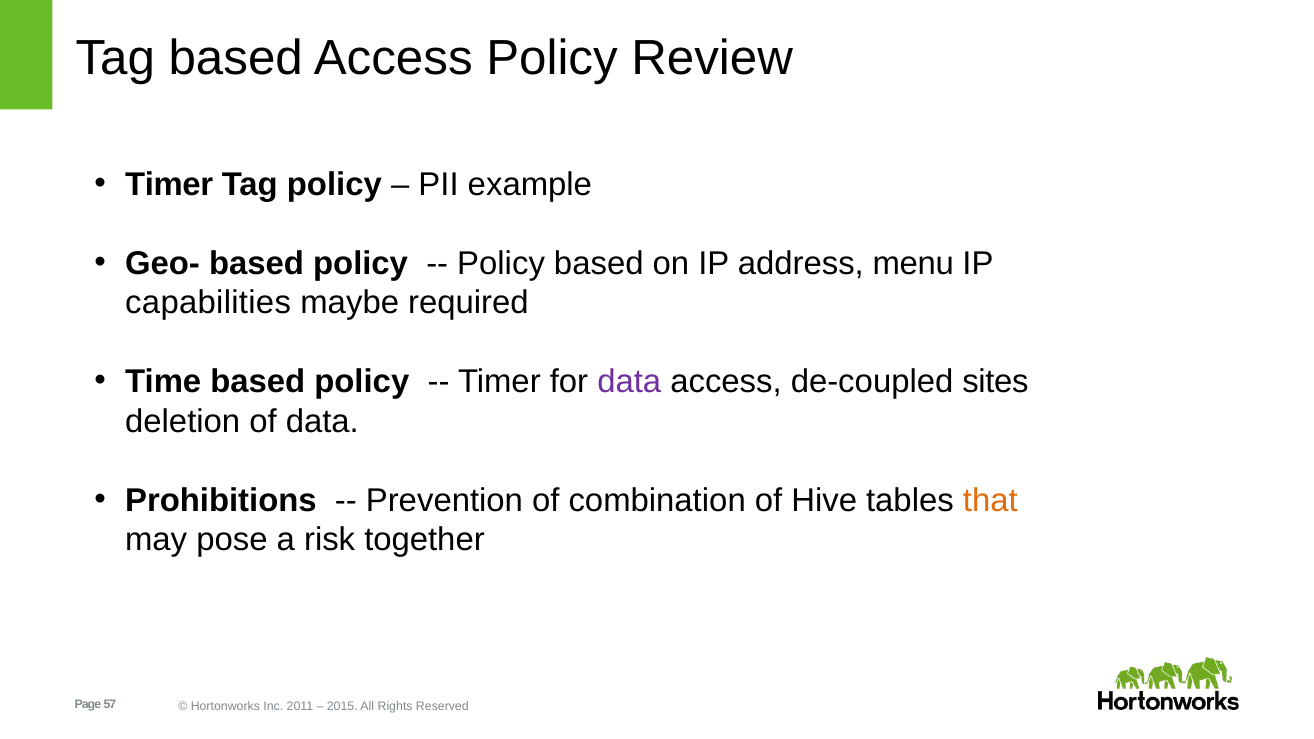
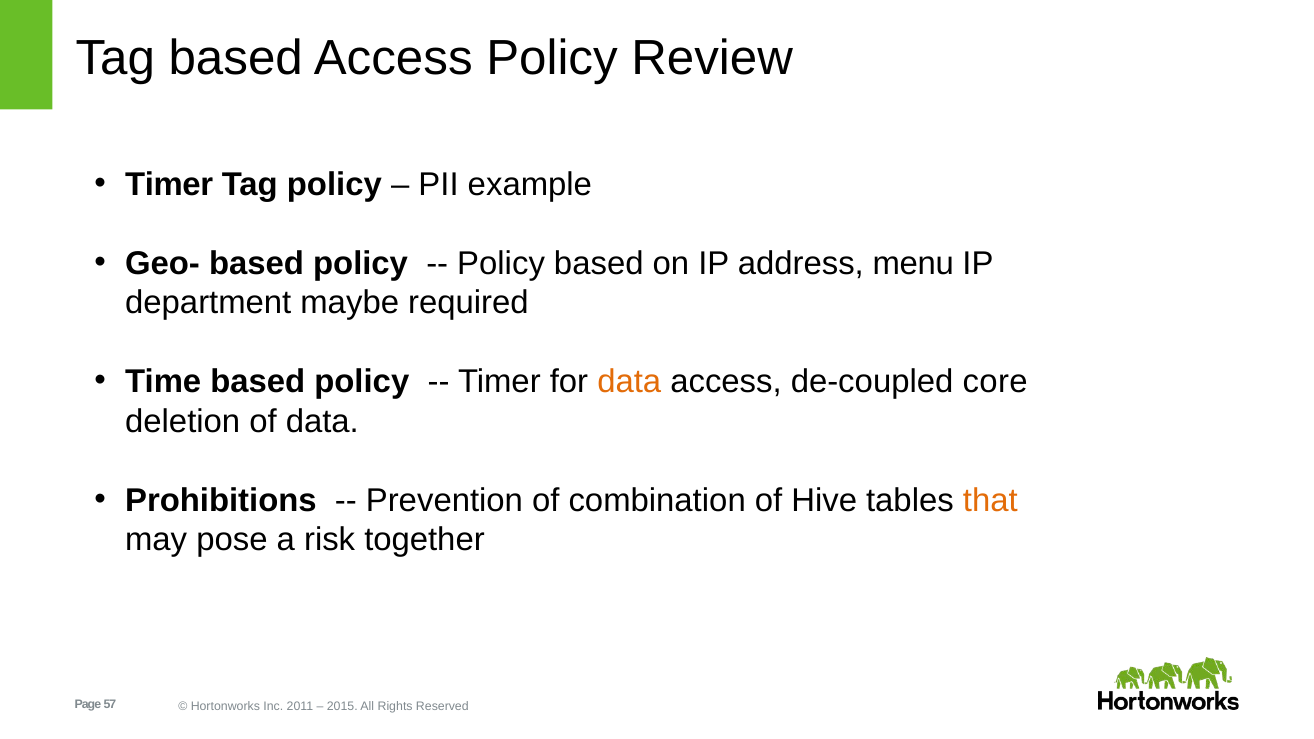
capabilities: capabilities -> department
data at (629, 382) colour: purple -> orange
sites: sites -> core
